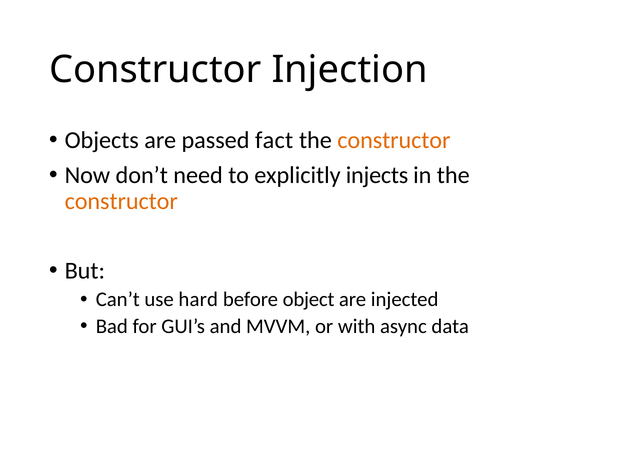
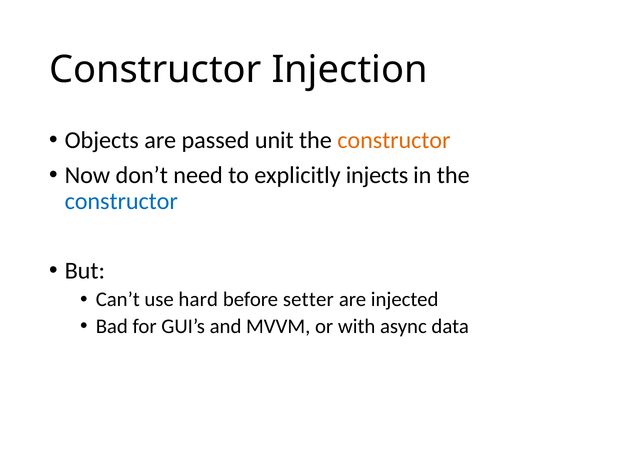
fact: fact -> unit
constructor at (121, 201) colour: orange -> blue
object: object -> setter
